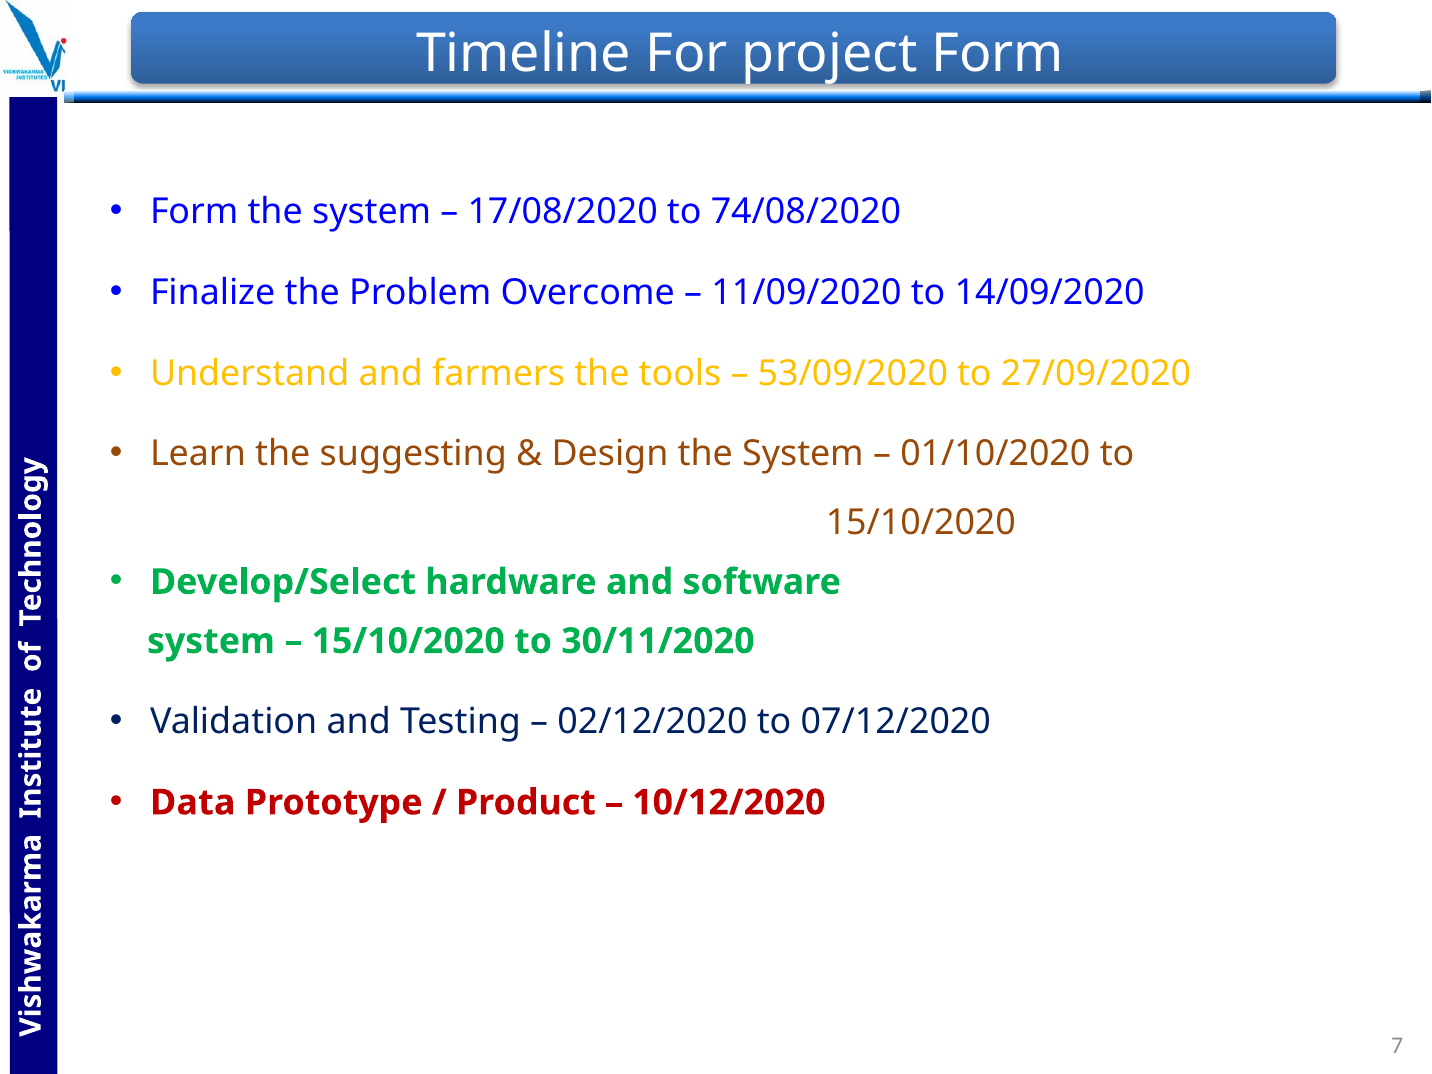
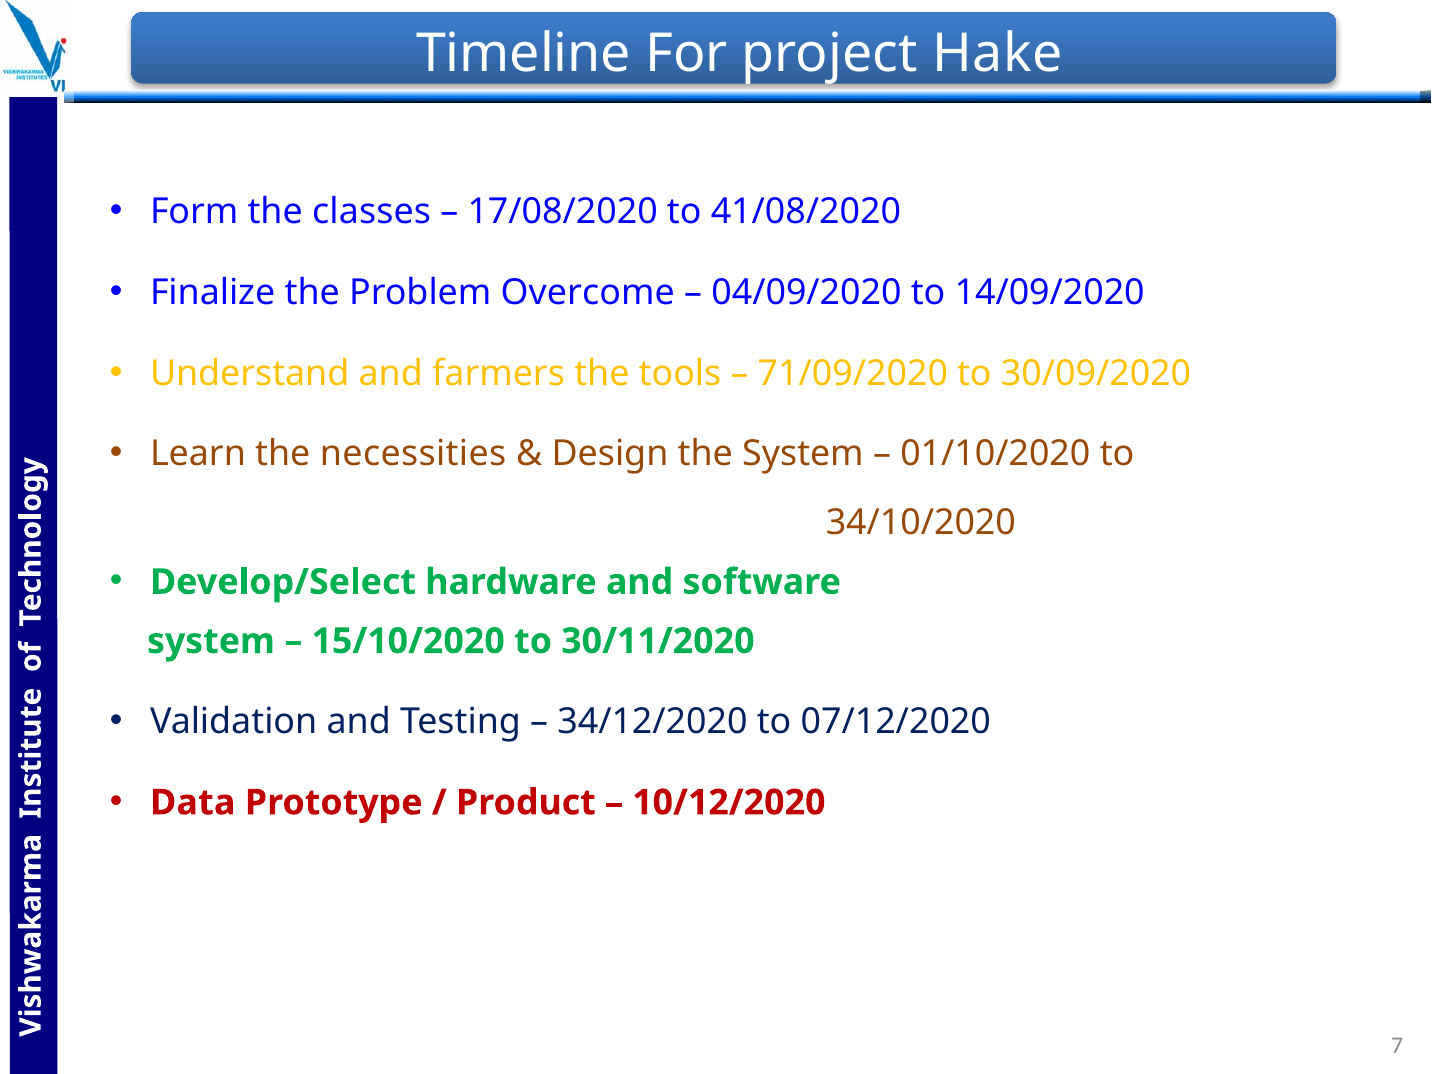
project Form: Form -> Hake
Form the system: system -> classes
74/08/2020: 74/08/2020 -> 41/08/2020
11/09/2020: 11/09/2020 -> 04/09/2020
53/09/2020: 53/09/2020 -> 71/09/2020
27/09/2020: 27/09/2020 -> 30/09/2020
suggesting: suggesting -> necessities
15/10/2020 at (921, 523): 15/10/2020 -> 34/10/2020
02/12/2020: 02/12/2020 -> 34/12/2020
